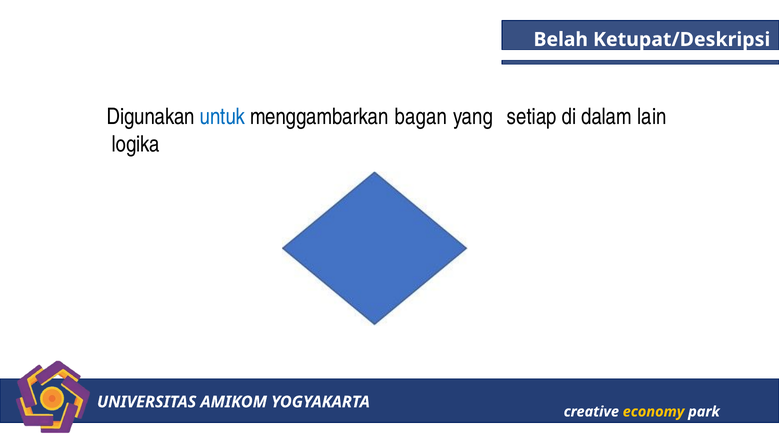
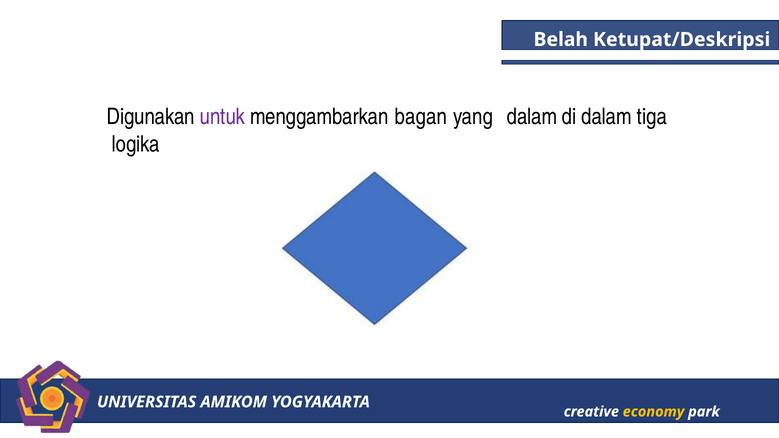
untuk colour: blue -> purple
yang setiap: setiap -> dalam
lain: lain -> tiga
